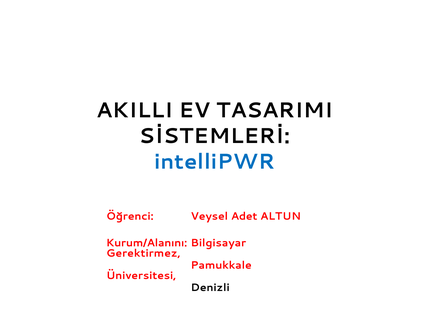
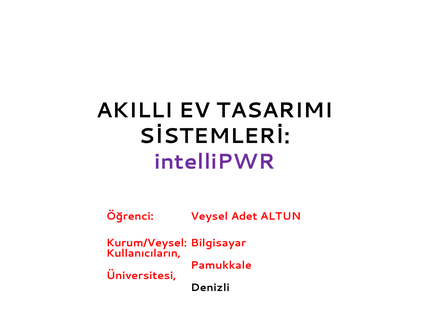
intelliPWR colour: blue -> purple
Kurum/Alanını: Kurum/Alanını -> Kurum/Veysel
Gerektirmez: Gerektirmez -> Kullanıcıların
